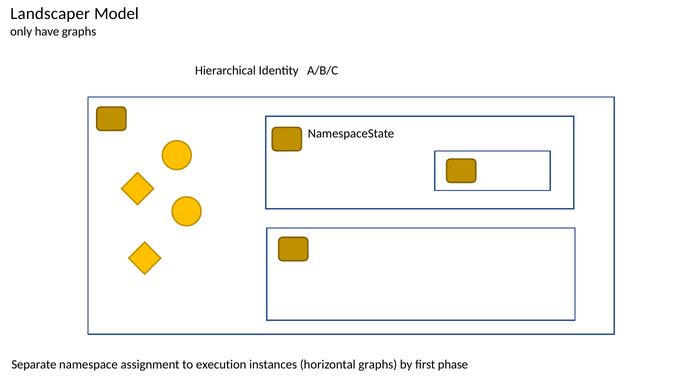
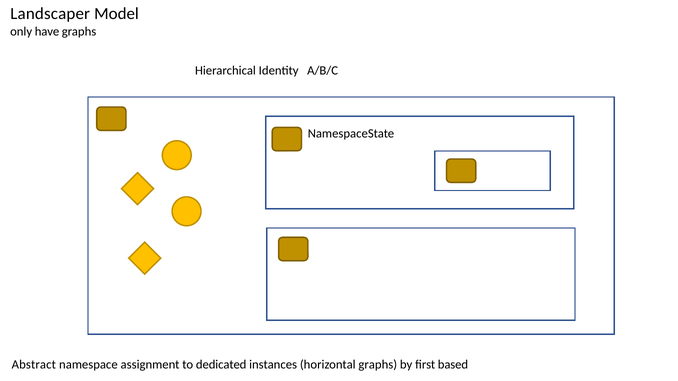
Separate: Separate -> Abstract
execution: execution -> dedicated
phase: phase -> based
